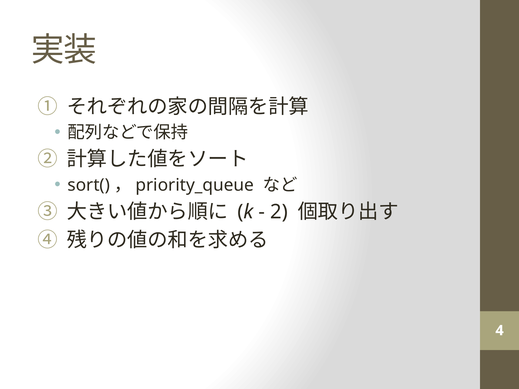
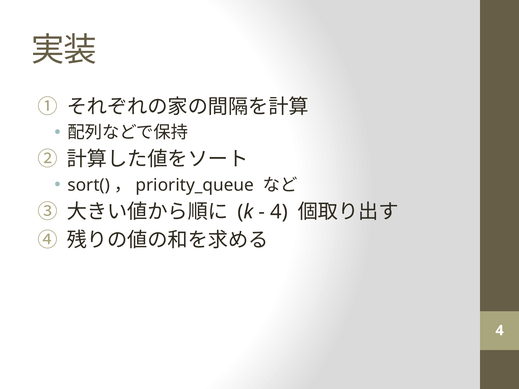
2 at (279, 212): 2 -> 4
